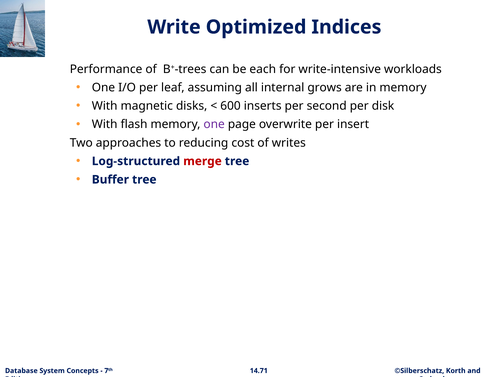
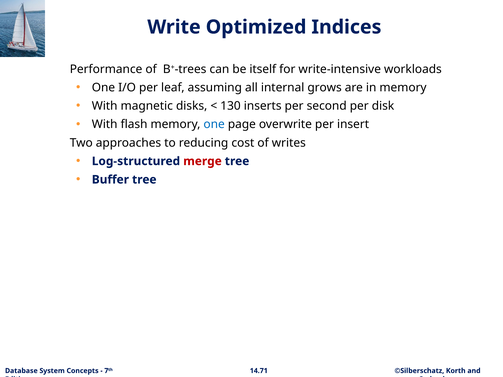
each: each -> itself
600: 600 -> 130
one at (214, 124) colour: purple -> blue
